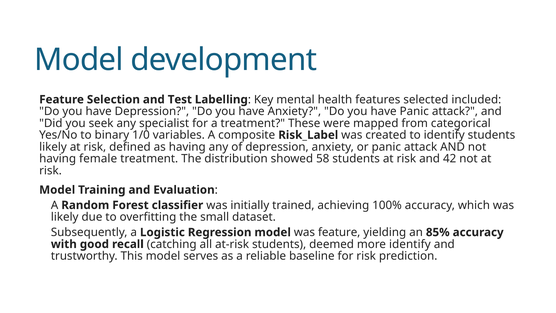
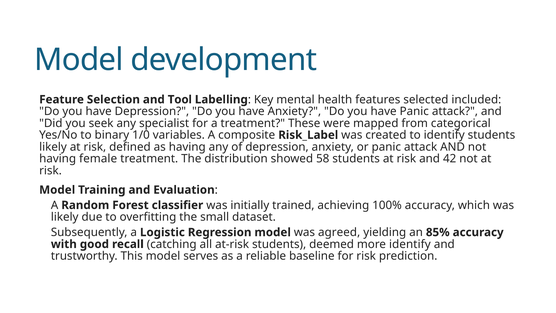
Test: Test -> Tool
was feature: feature -> agreed
